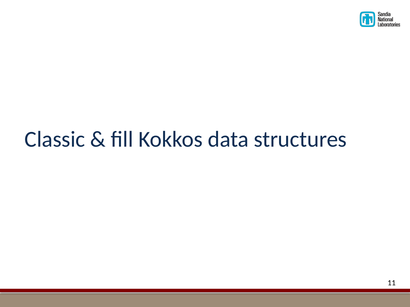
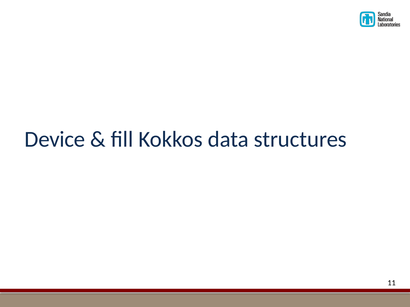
Classic: Classic -> Device
